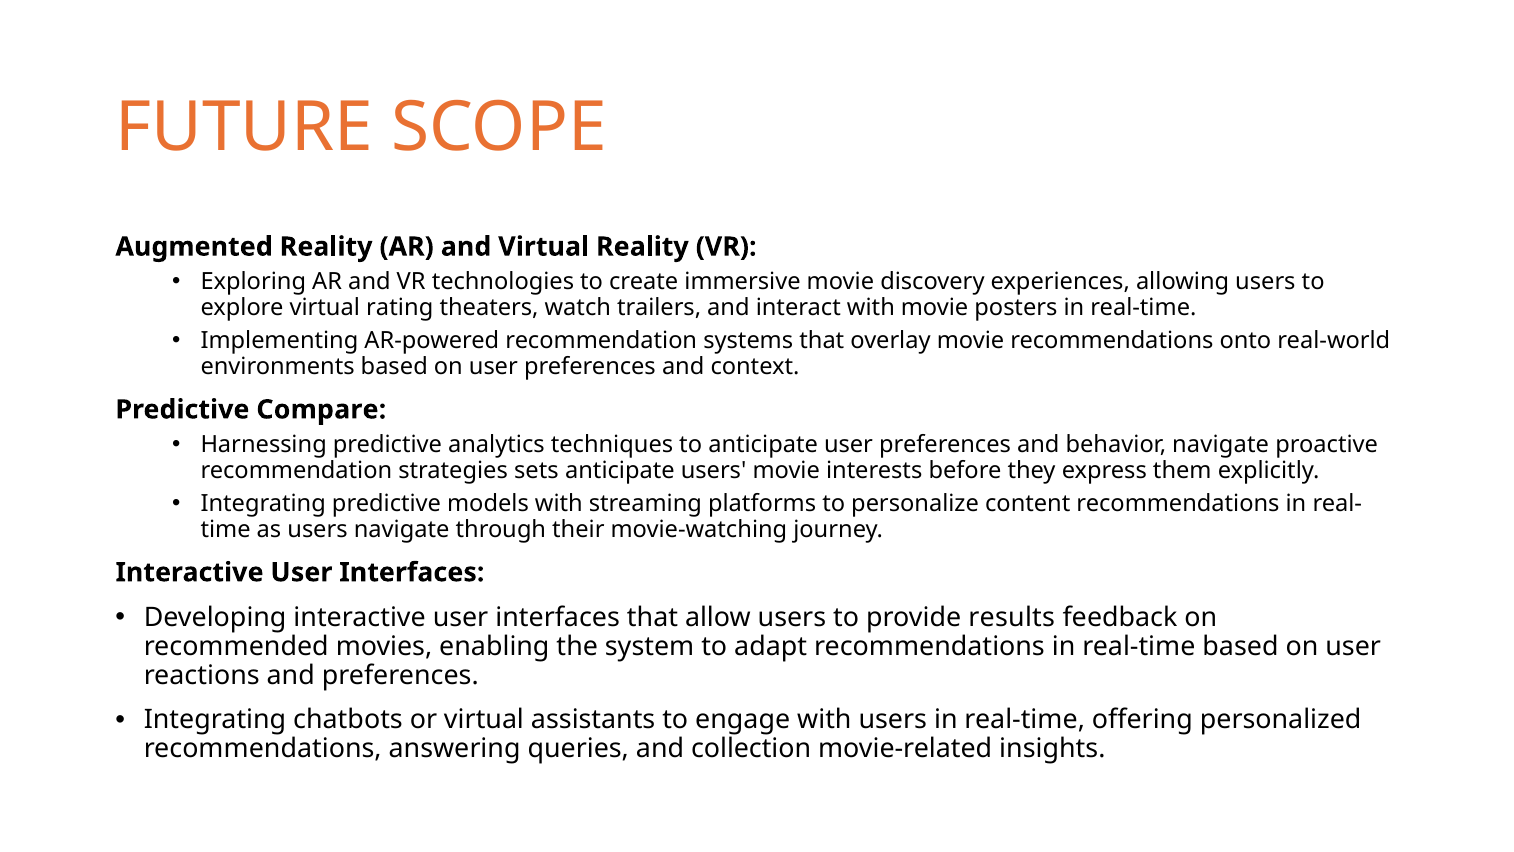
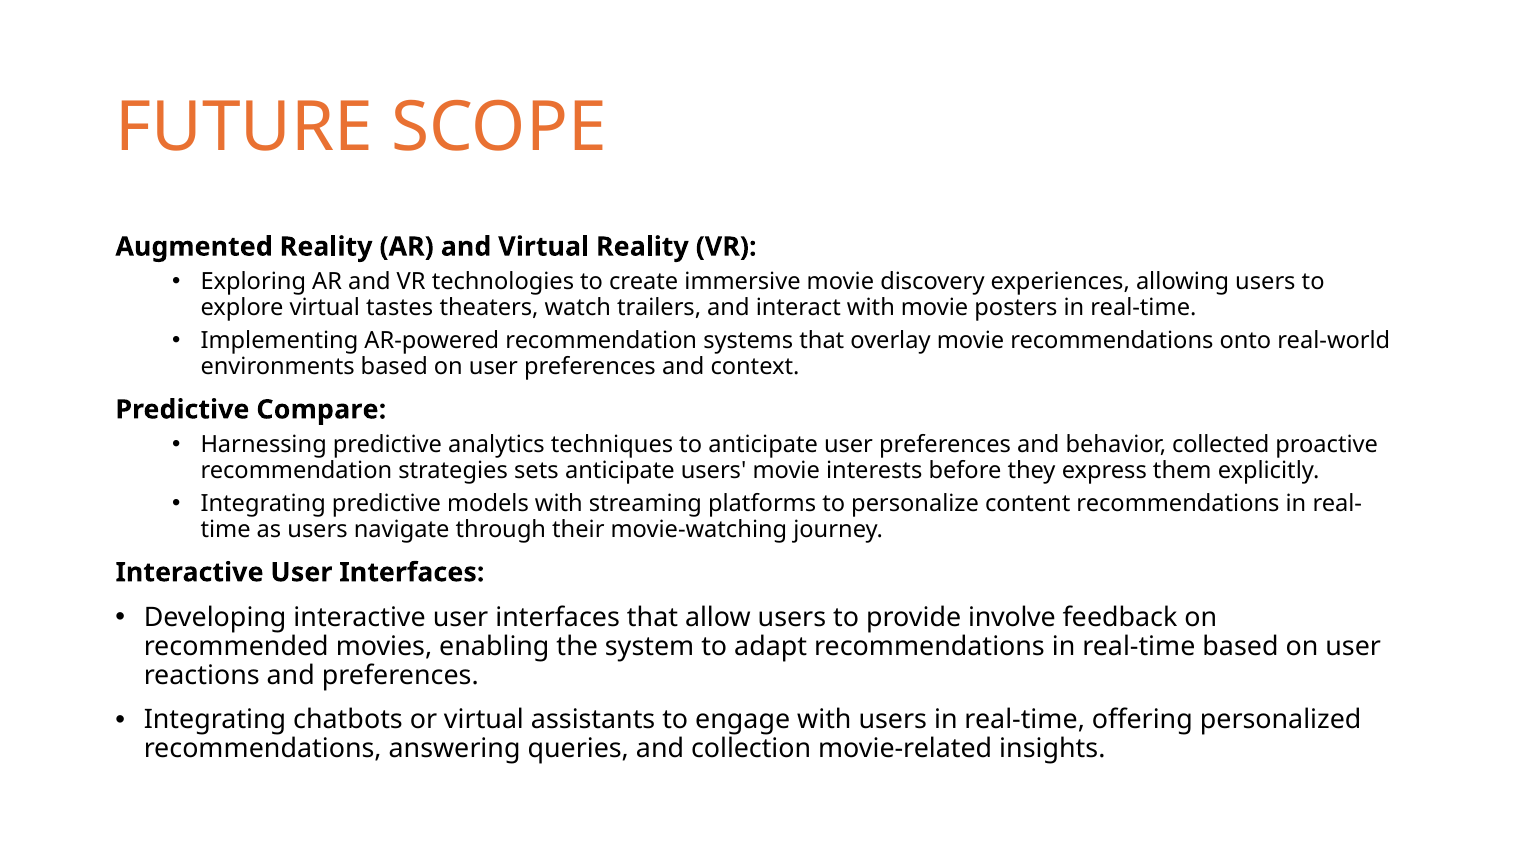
rating: rating -> tastes
behavior navigate: navigate -> collected
results: results -> involve
